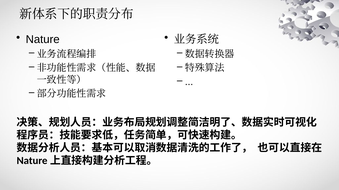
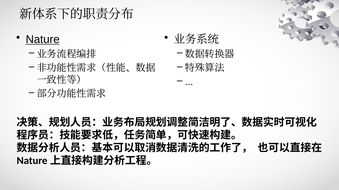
Nature underline: none -> present
